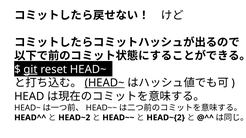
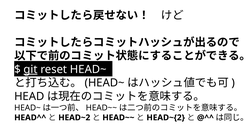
HEAD~ at (105, 83) underline: present -> none
